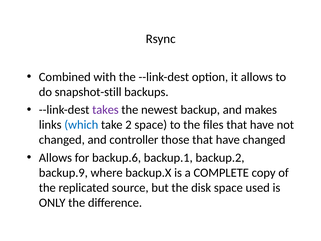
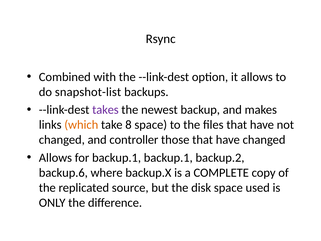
snapshot-still: snapshot-still -> snapshot-list
which colour: blue -> orange
2: 2 -> 8
for backup.6: backup.6 -> backup.1
backup.9: backup.9 -> backup.6
